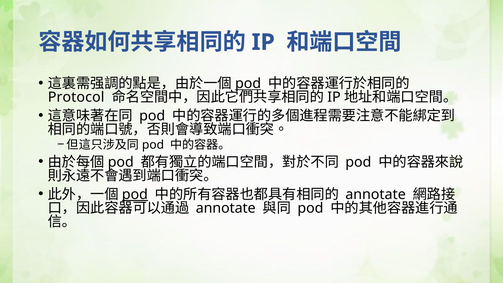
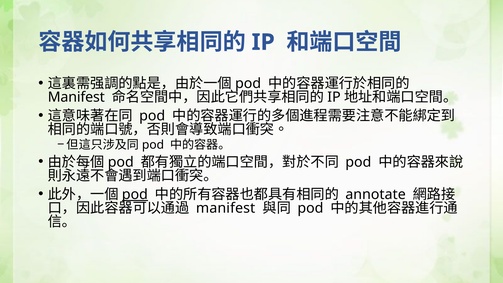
pod at (248, 84) underline: present -> none
Protocol at (76, 97): Protocol -> Manifest
annotate at (226, 208): annotate -> manifest
